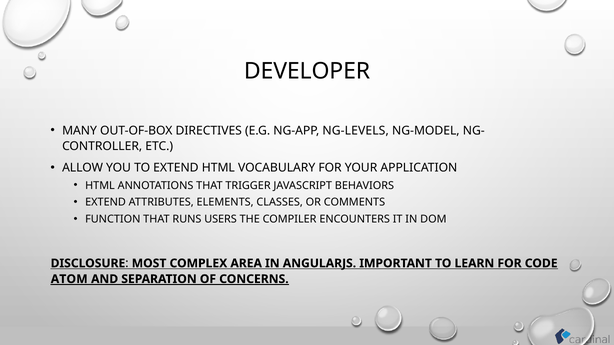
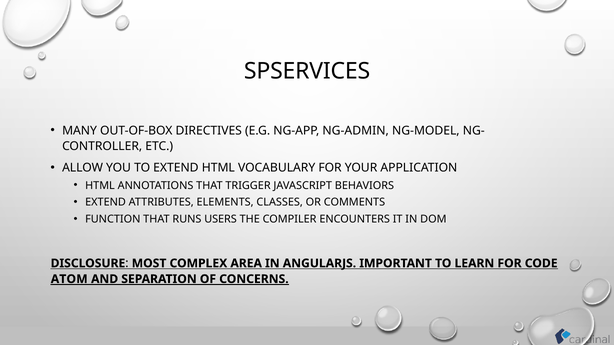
DEVELOPER: DEVELOPER -> SPSERVICES
NG-LEVELS: NG-LEVELS -> NG-ADMIN
